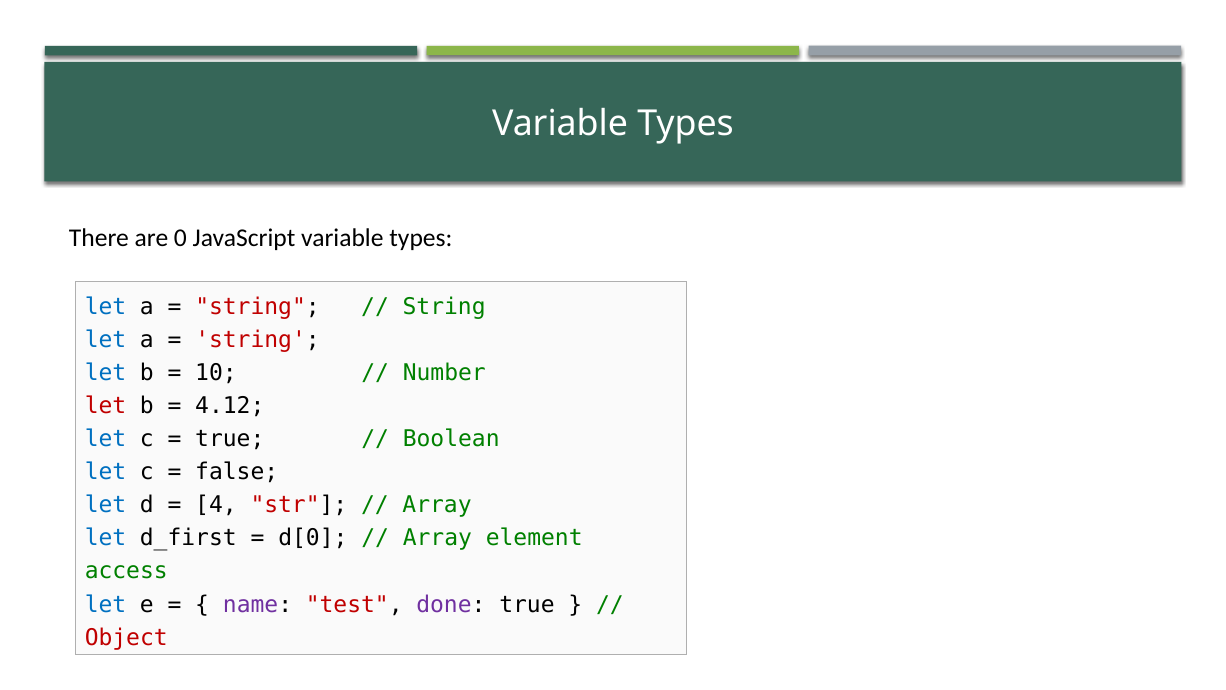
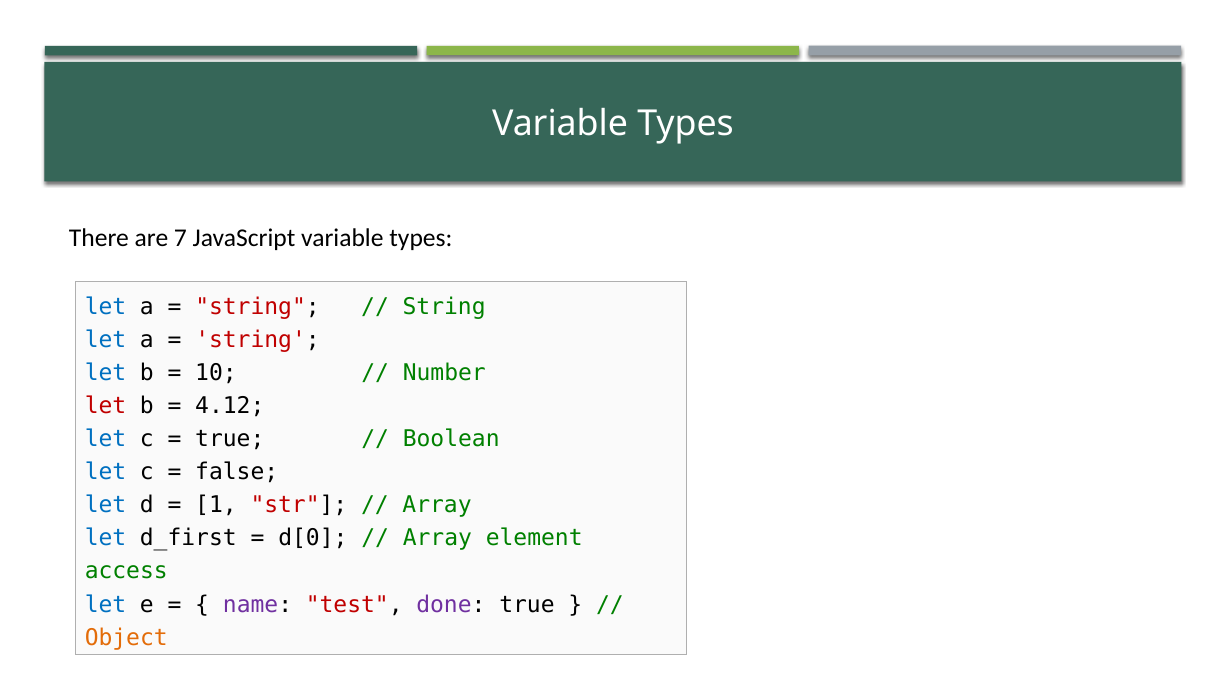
0: 0 -> 7
4: 4 -> 1
Object colour: red -> orange
